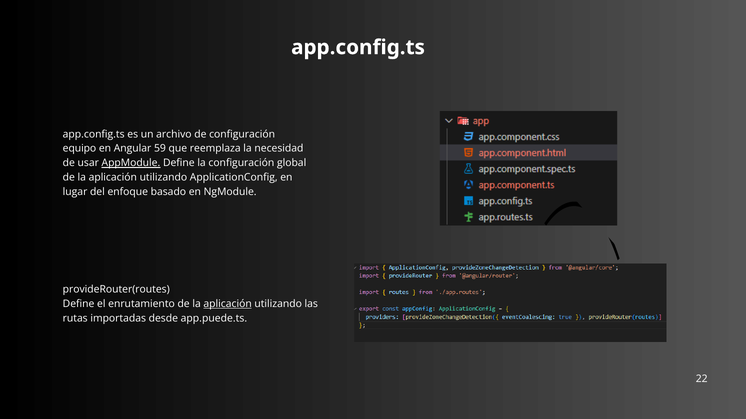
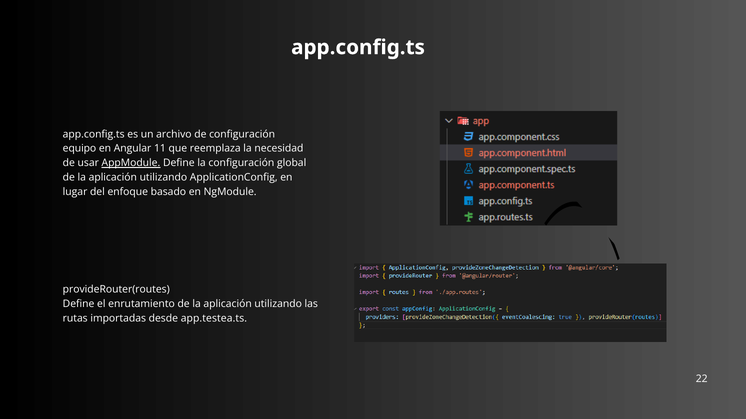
59: 59 -> 11
aplicación at (228, 304) underline: present -> none
app.puede.ts: app.puede.ts -> app.testea.ts
